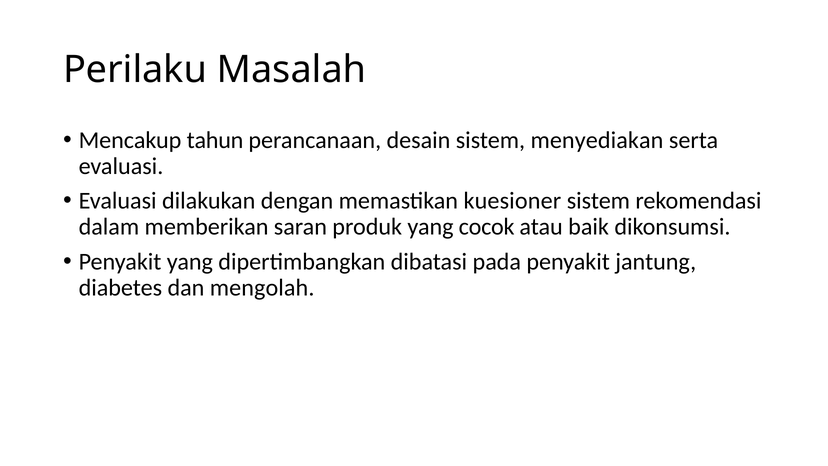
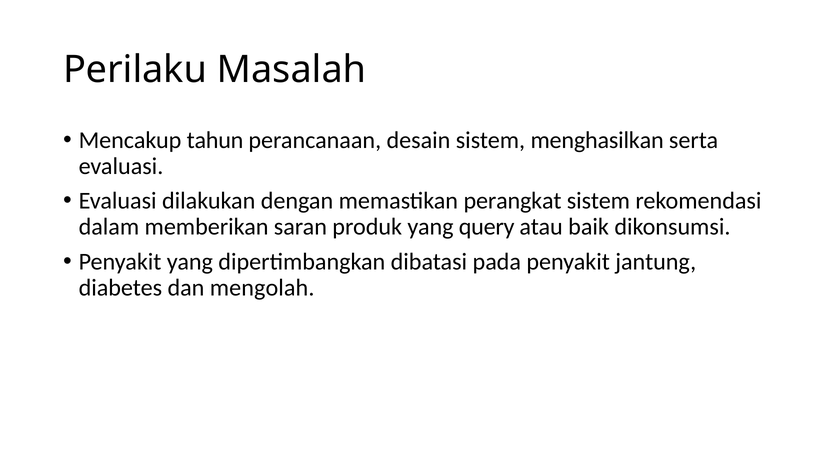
menyediakan: menyediakan -> menghasilkan
kuesioner: kuesioner -> perangkat
cocok: cocok -> query
